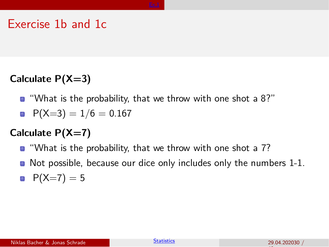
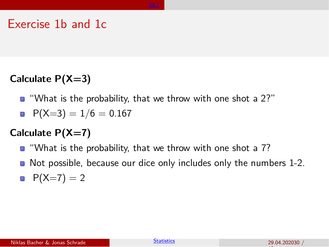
a 8: 8 -> 2
1-1: 1-1 -> 1-2
5 at (83, 178): 5 -> 2
